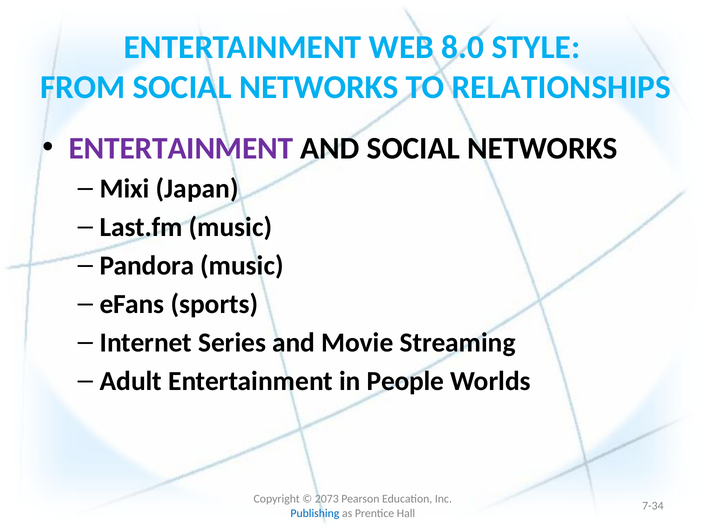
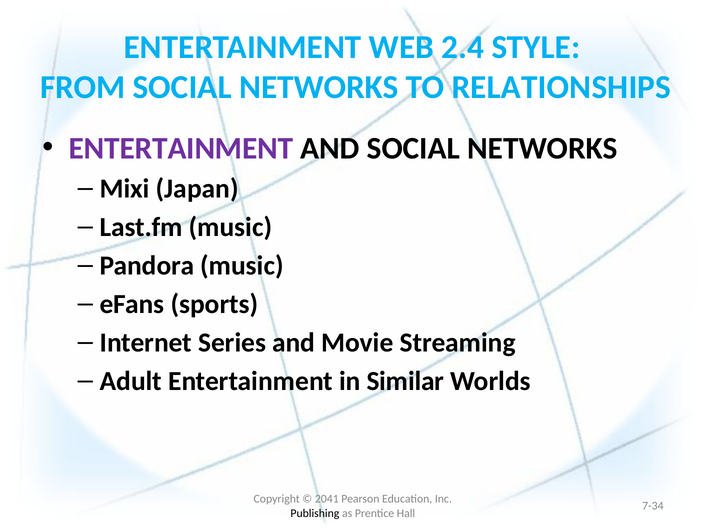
8.0: 8.0 -> 2.4
People: People -> Similar
2073: 2073 -> 2041
Publishing colour: blue -> black
